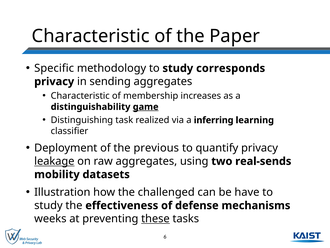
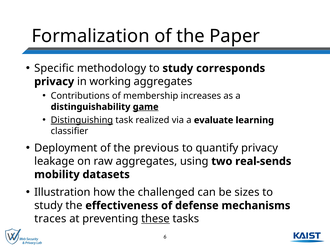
Characteristic at (91, 36): Characteristic -> Formalization
sending: sending -> working
Characteristic at (80, 96): Characteristic -> Contributions
Distinguishing underline: none -> present
inferring: inferring -> evaluate
leakage underline: present -> none
have: have -> sizes
weeks: weeks -> traces
